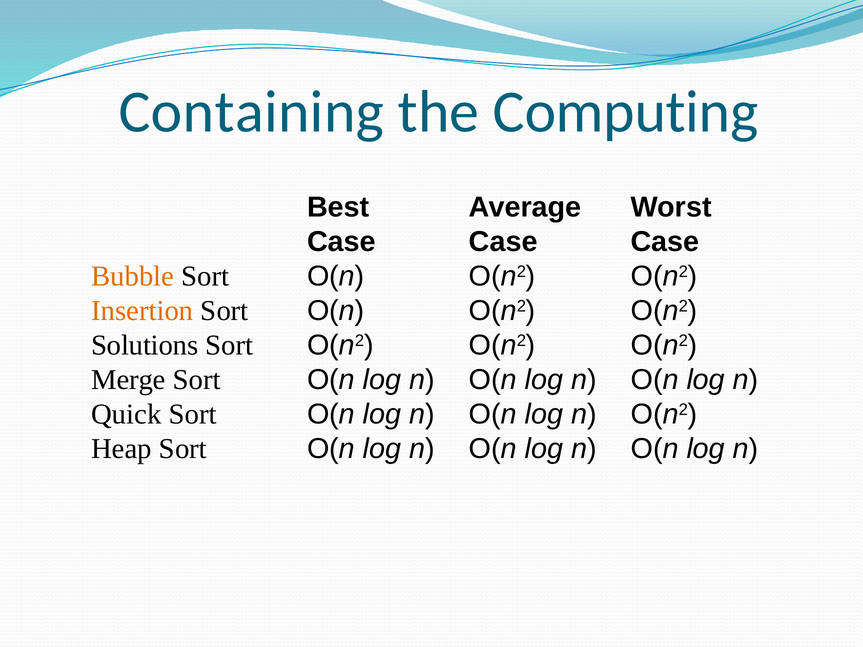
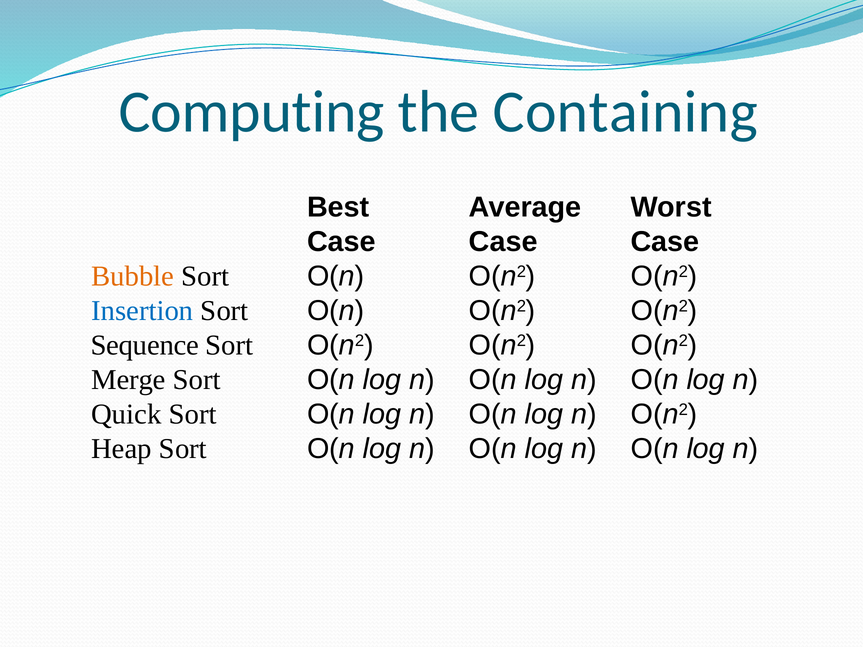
Containing: Containing -> Computing
Computing: Computing -> Containing
Insertion colour: orange -> blue
Solutions: Solutions -> Sequence
